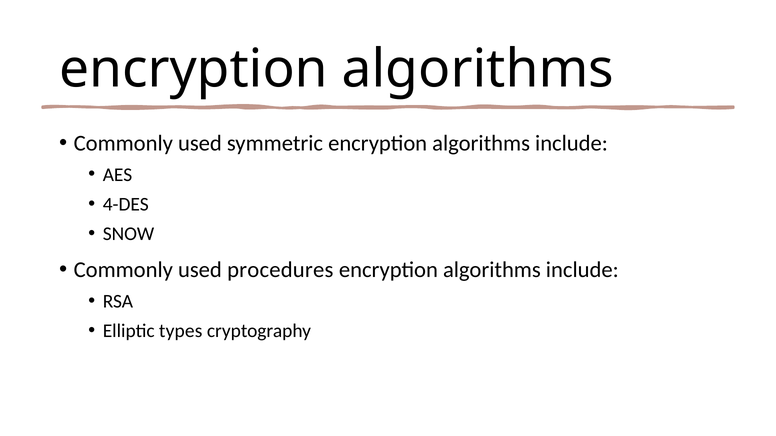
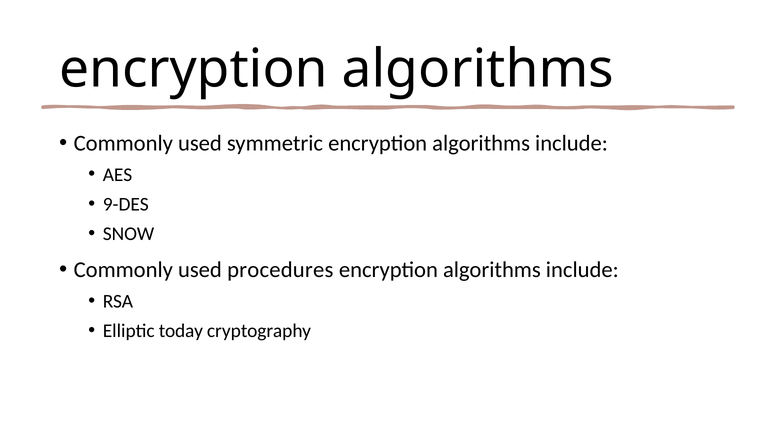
4-DES: 4-DES -> 9-DES
types: types -> today
